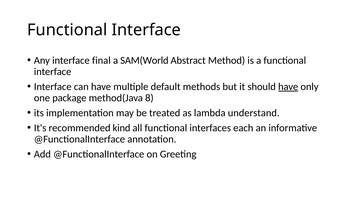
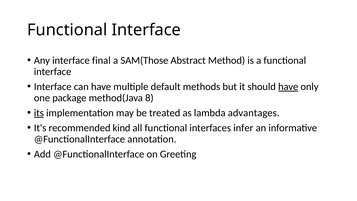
SAM(World: SAM(World -> SAM(Those
its underline: none -> present
understand: understand -> advantages
each: each -> infer
